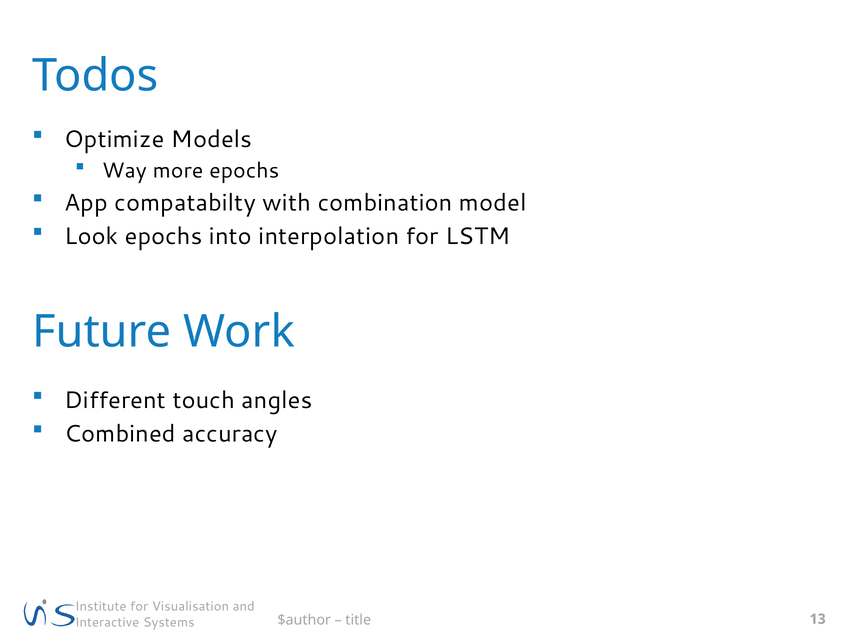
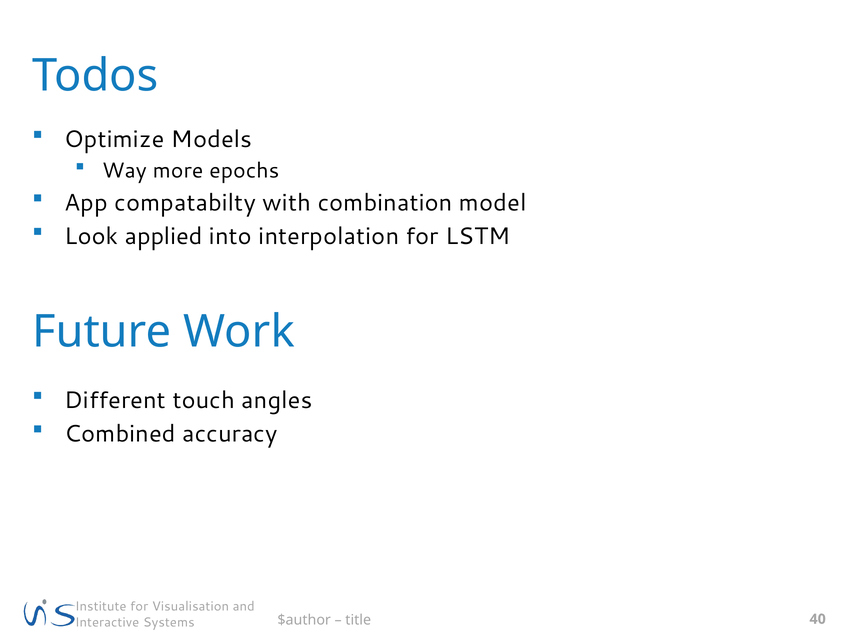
Look epochs: epochs -> applied
13: 13 -> 40
